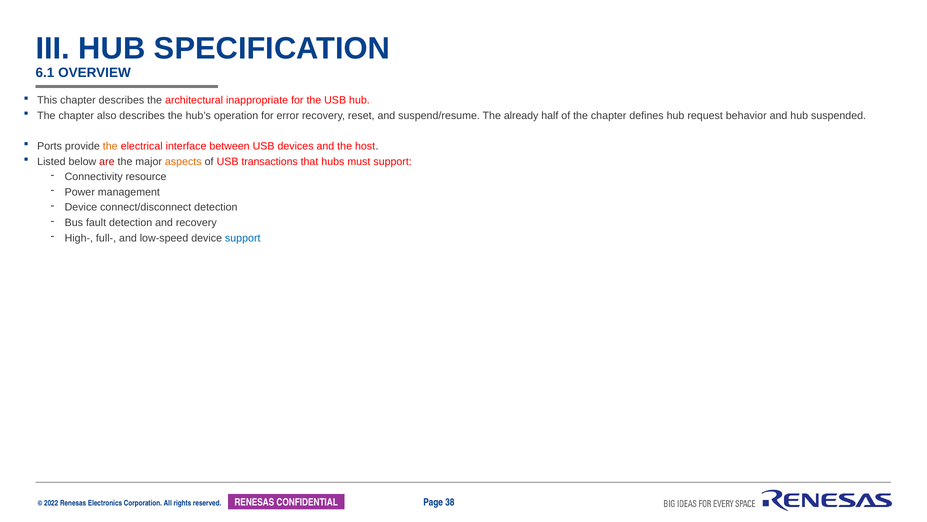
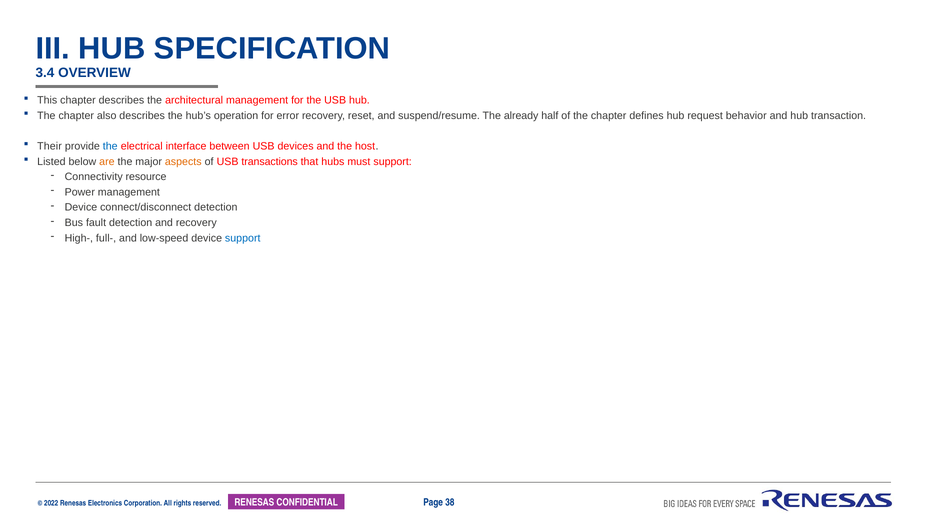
6.1: 6.1 -> 3.4
architectural inappropriate: inappropriate -> management
suspended: suspended -> transaction
Ports: Ports -> Their
the at (110, 146) colour: orange -> blue
are colour: red -> orange
